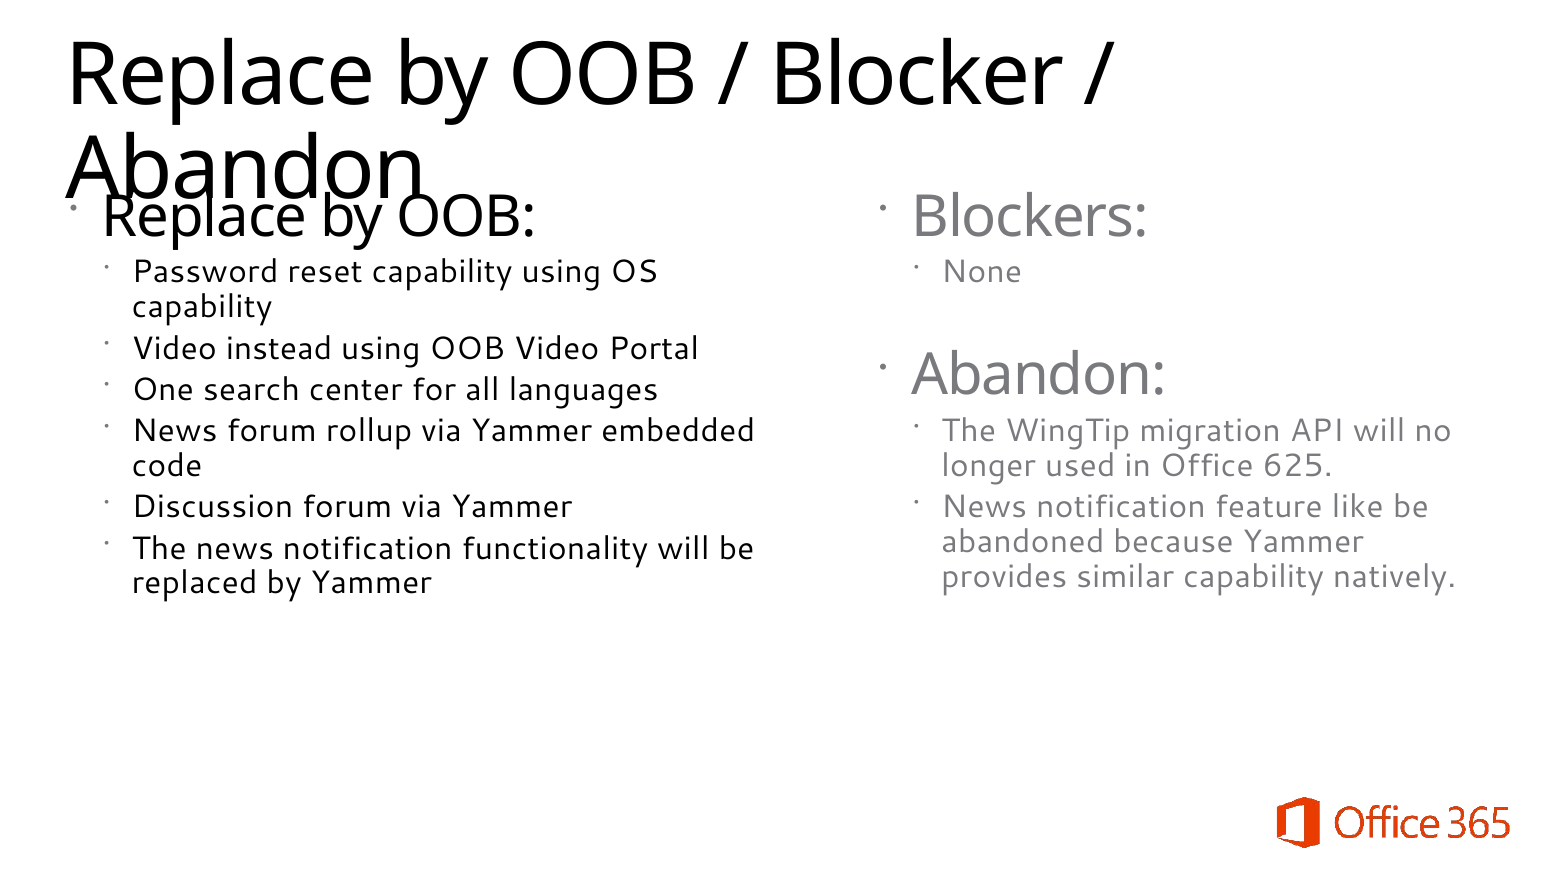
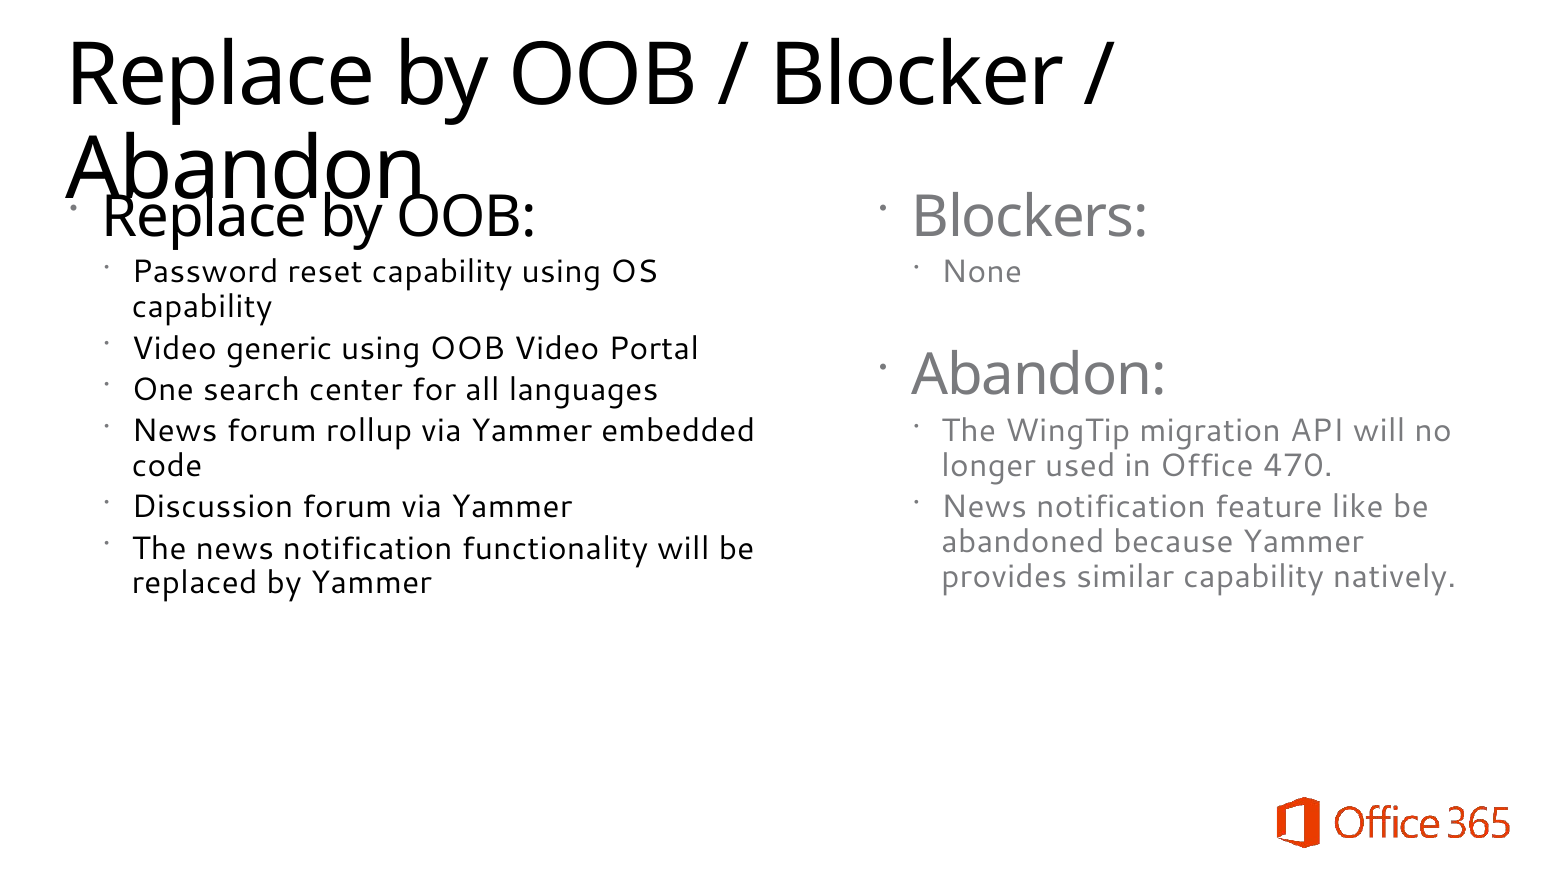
instead: instead -> generic
625: 625 -> 470
